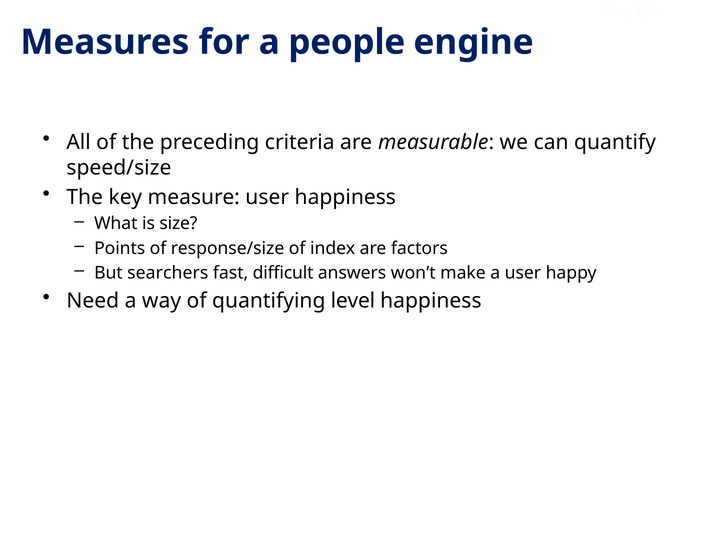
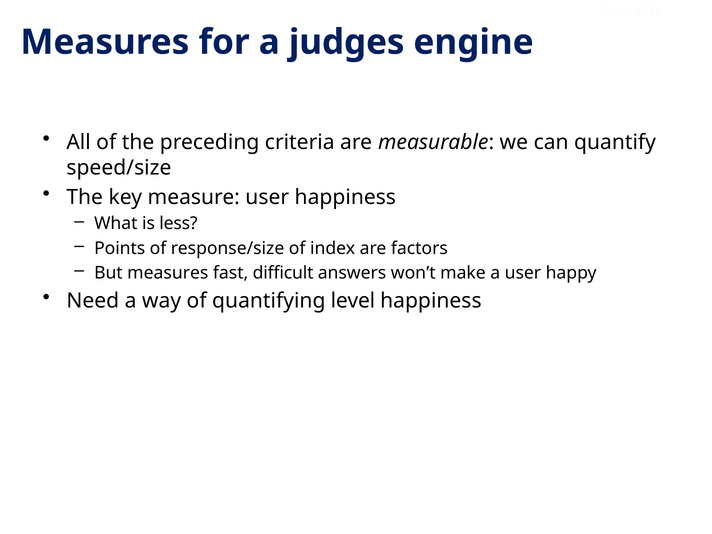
people: people -> judges
size: size -> less
But searchers: searchers -> measures
